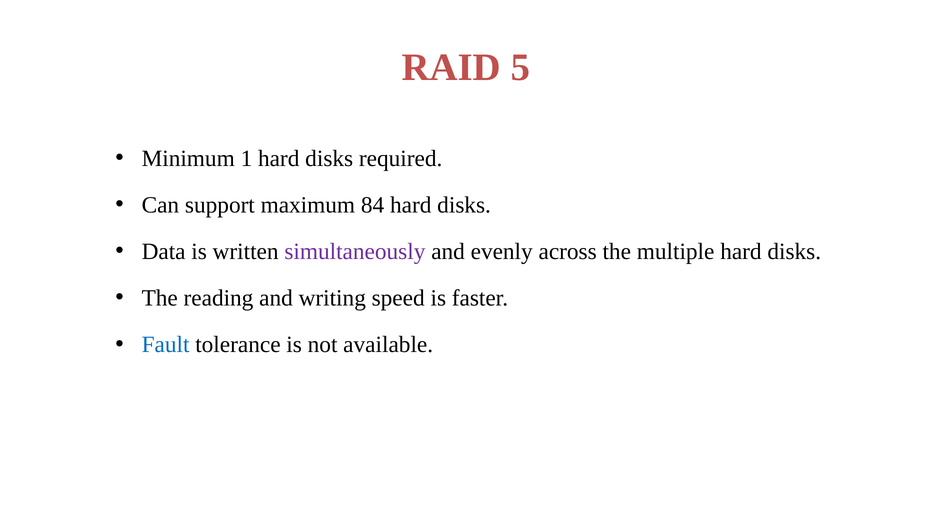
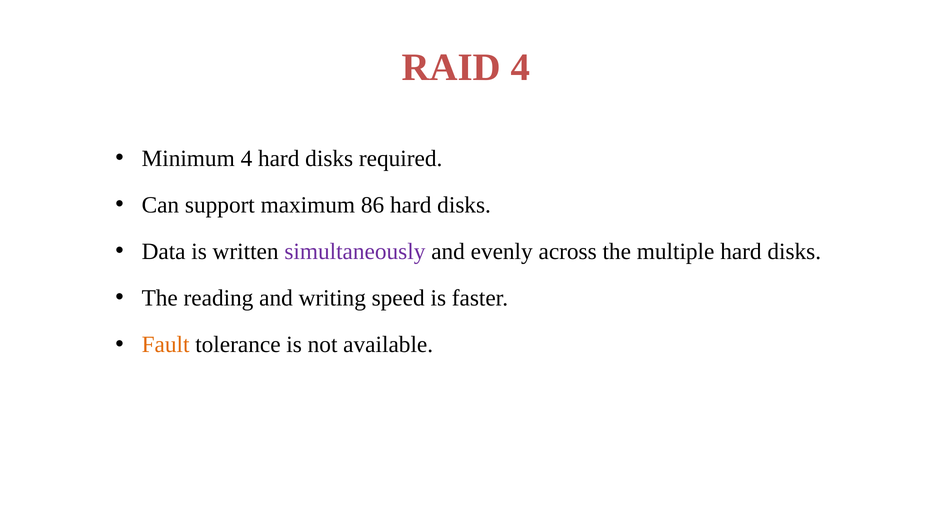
RAID 5: 5 -> 4
Minimum 1: 1 -> 4
84: 84 -> 86
Fault colour: blue -> orange
